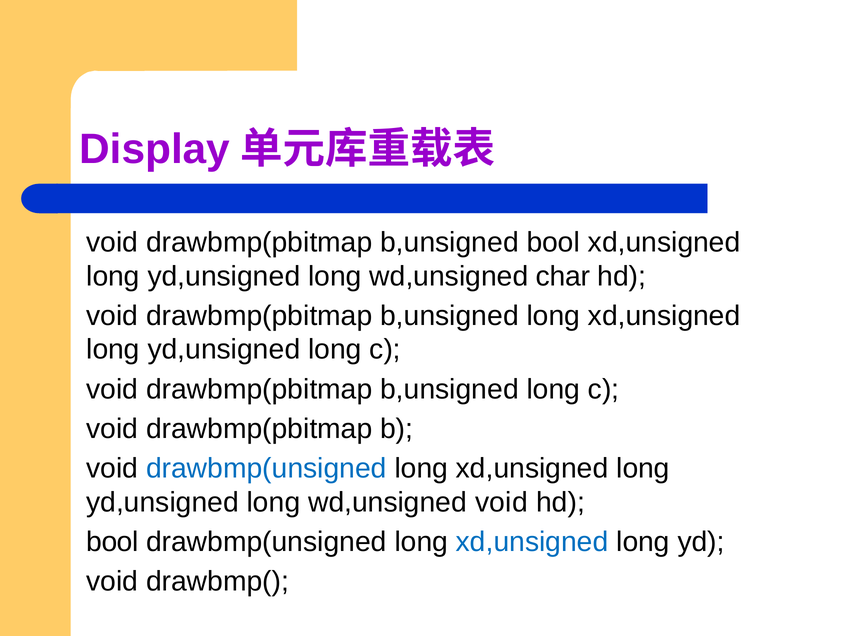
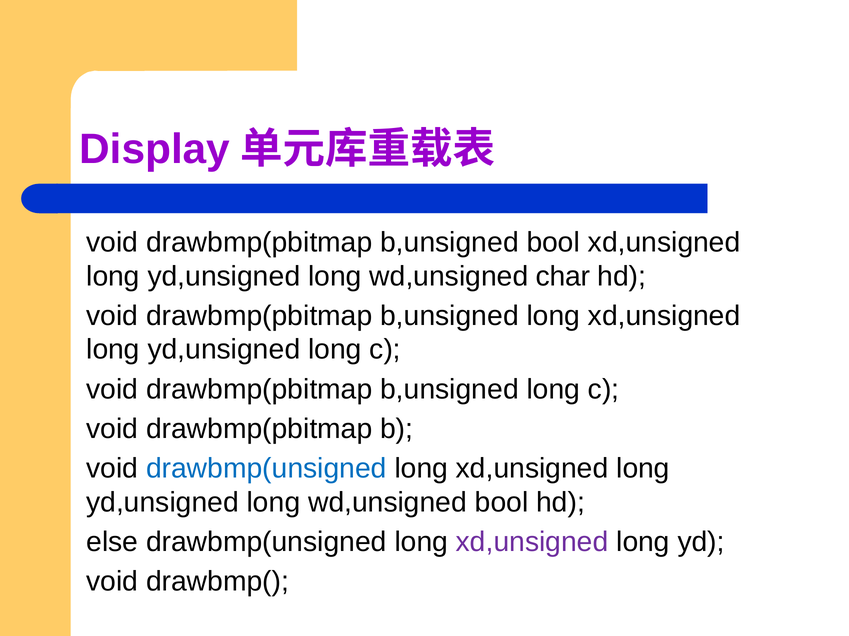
wd,unsigned void: void -> bool
bool at (112, 542): bool -> else
xd,unsigned at (532, 542) colour: blue -> purple
